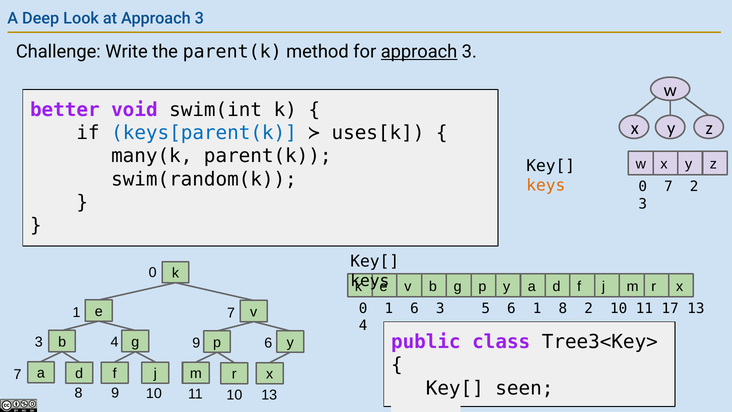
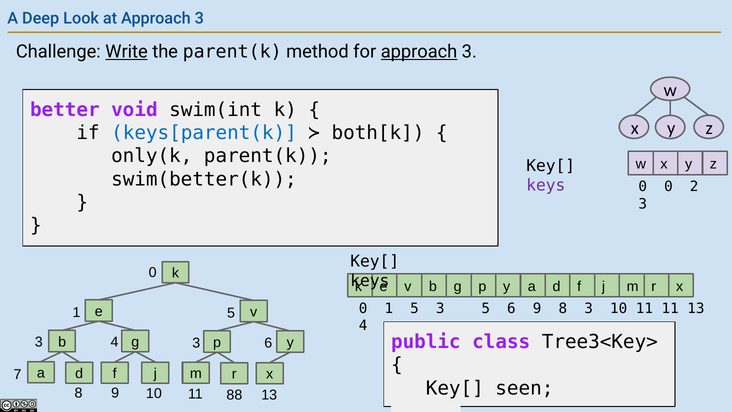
Write underline: none -> present
uses[k: uses[k -> both[k
many(k: many(k -> only(k
swim(random(k: swim(random(k -> swim(better(k
keys at (546, 185) colour: orange -> purple
0 7: 7 -> 0
6 1: 1 -> 9
8 2: 2 -> 3
11 17: 17 -> 11
6 at (415, 308): 6 -> 5
7 at (231, 313): 7 -> 5
4 9: 9 -> 3
11 10: 10 -> 88
